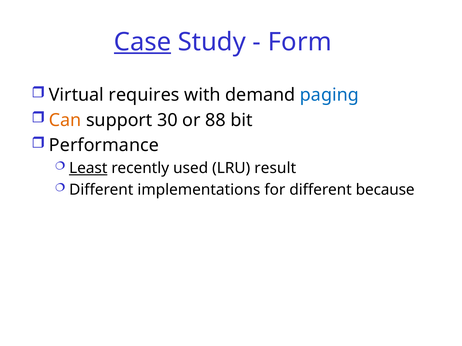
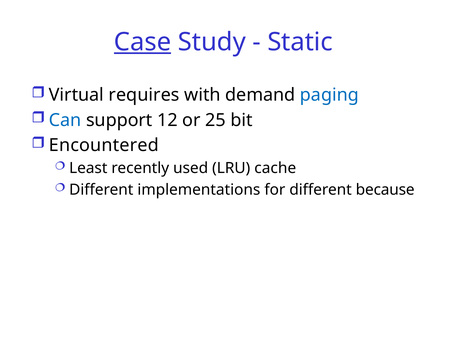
Form: Form -> Static
Can colour: orange -> blue
30: 30 -> 12
88: 88 -> 25
Performance: Performance -> Encountered
Least underline: present -> none
result: result -> cache
